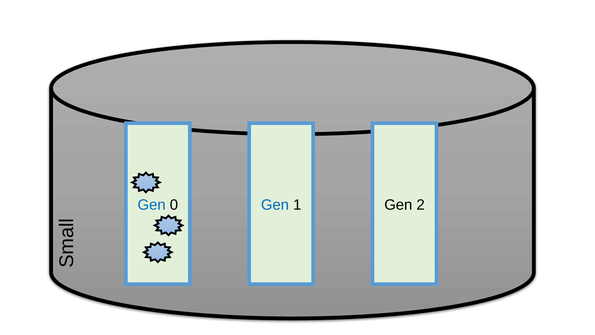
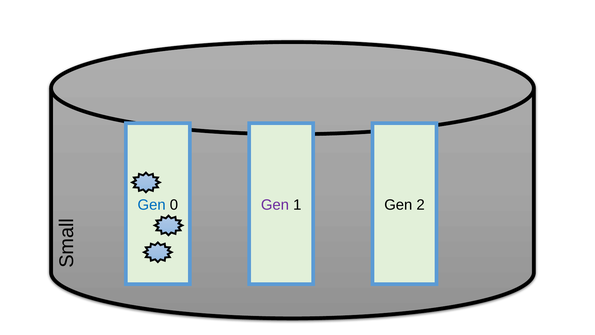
Gen at (275, 205) colour: blue -> purple
